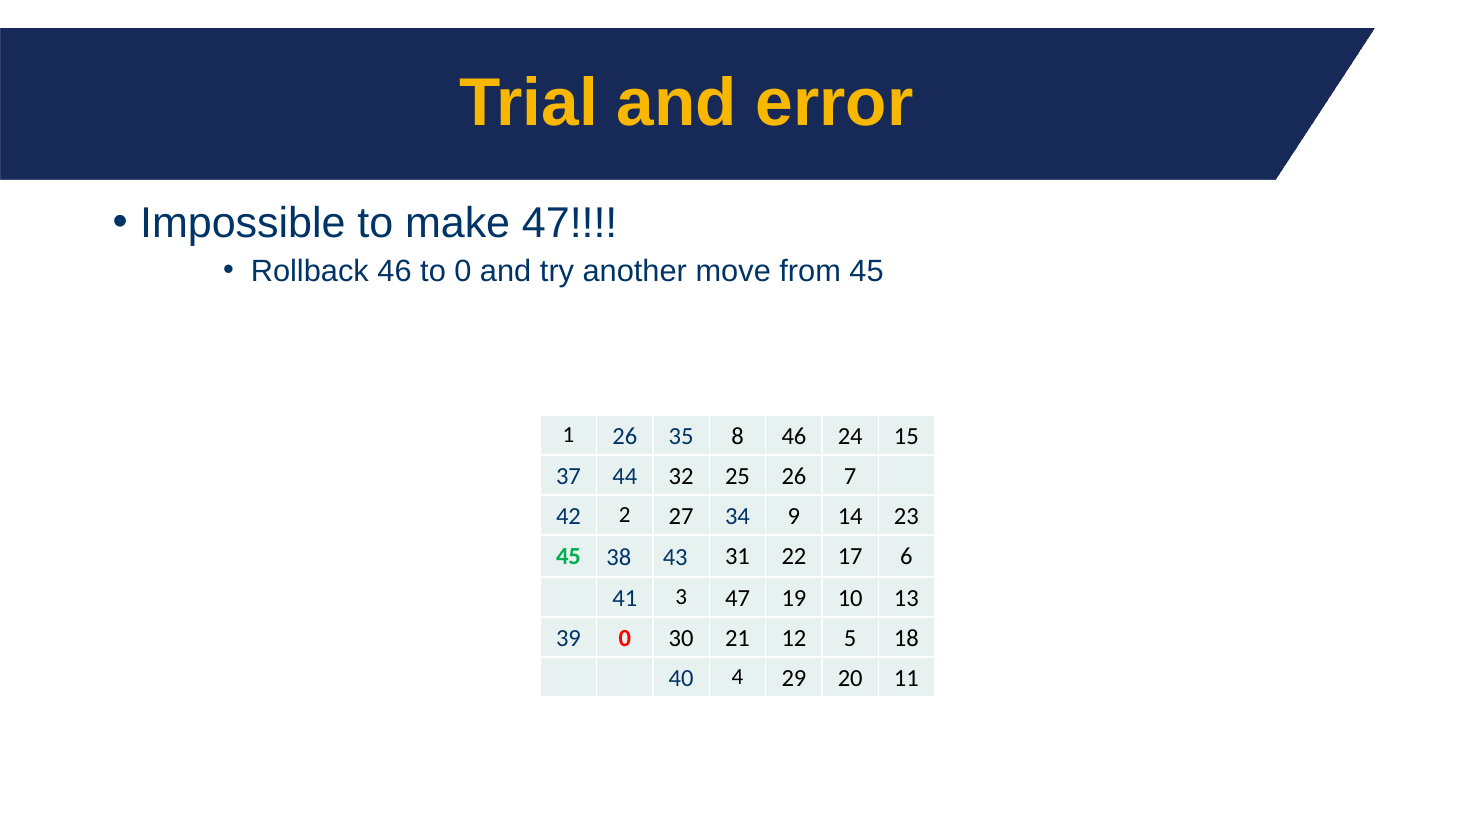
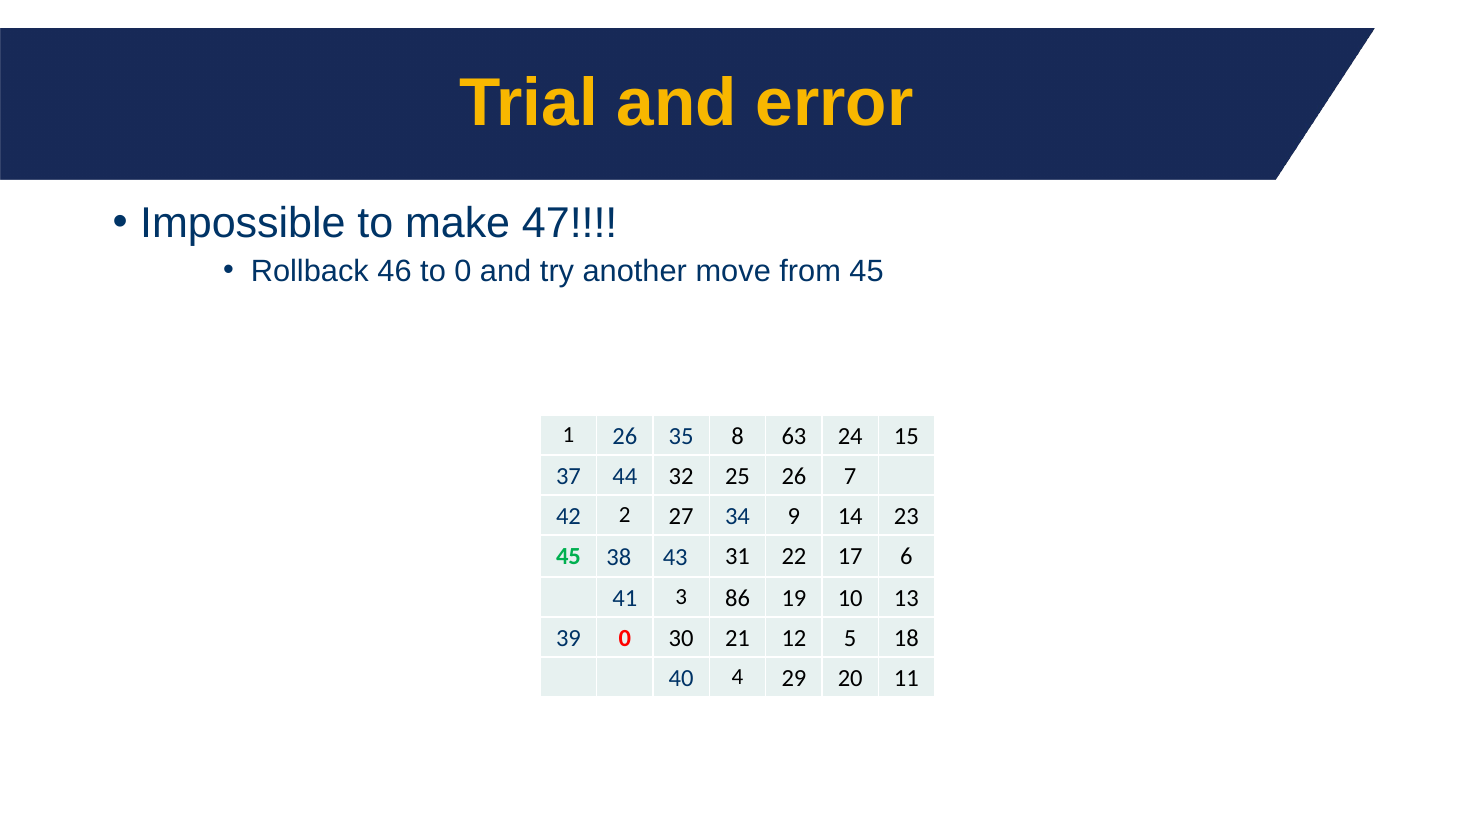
8 46: 46 -> 63
3 47: 47 -> 86
